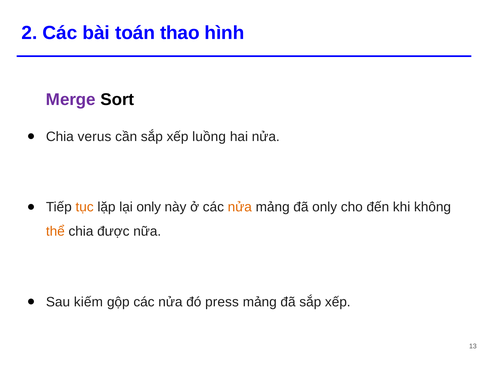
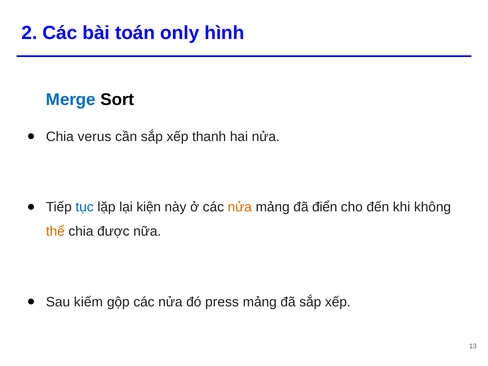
thao: thao -> only
Merge colour: purple -> blue
luồng: luồng -> thanh
tục colour: orange -> blue
lại only: only -> kiện
đã only: only -> điển
